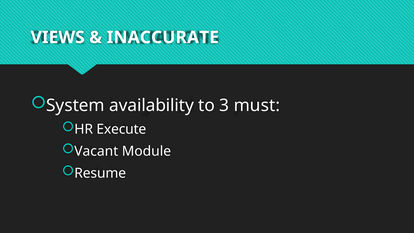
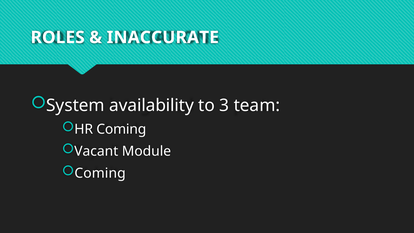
VIEWS: VIEWS -> ROLES
must: must -> team
HR Execute: Execute -> Coming
Resume at (100, 173): Resume -> Coming
